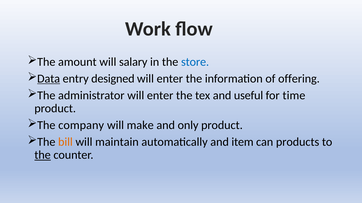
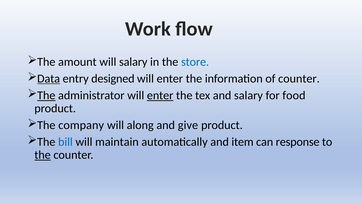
of offering: offering -> counter
The at (46, 96) underline: none -> present
enter at (160, 96) underline: none -> present
and useful: useful -> salary
time: time -> food
make: make -> along
only: only -> give
bill colour: orange -> blue
products: products -> response
